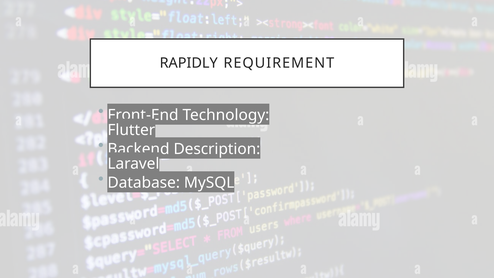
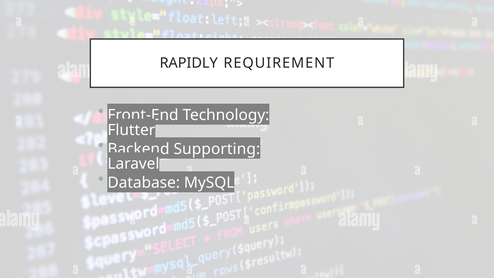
Description: Description -> Supporting
